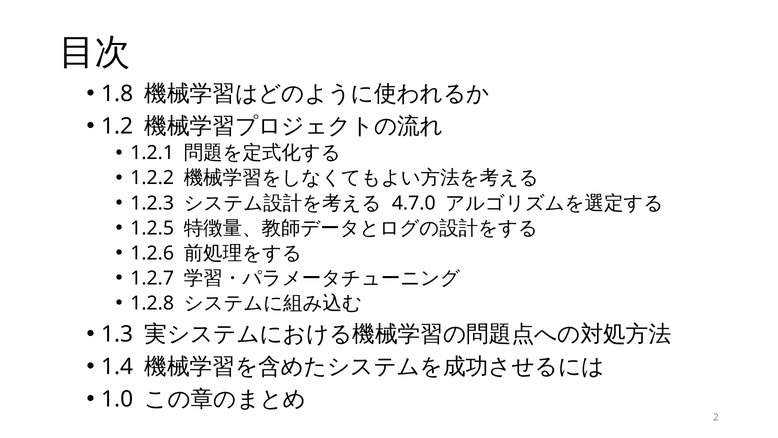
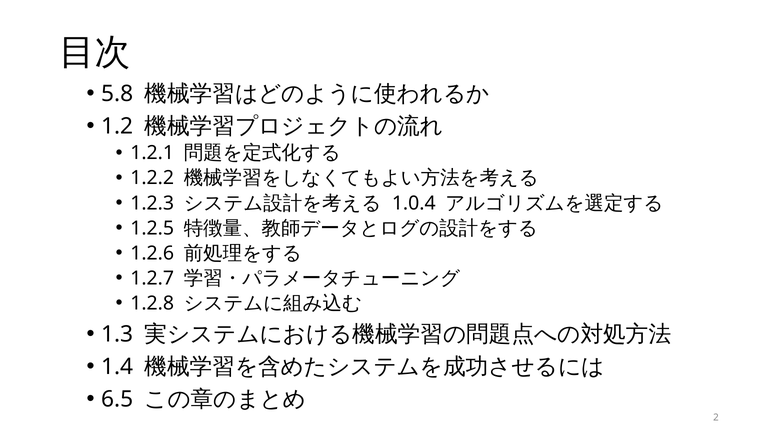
1.8: 1.8 -> 5.8
4.7.0: 4.7.0 -> 1.0.4
1.0: 1.0 -> 6.5
